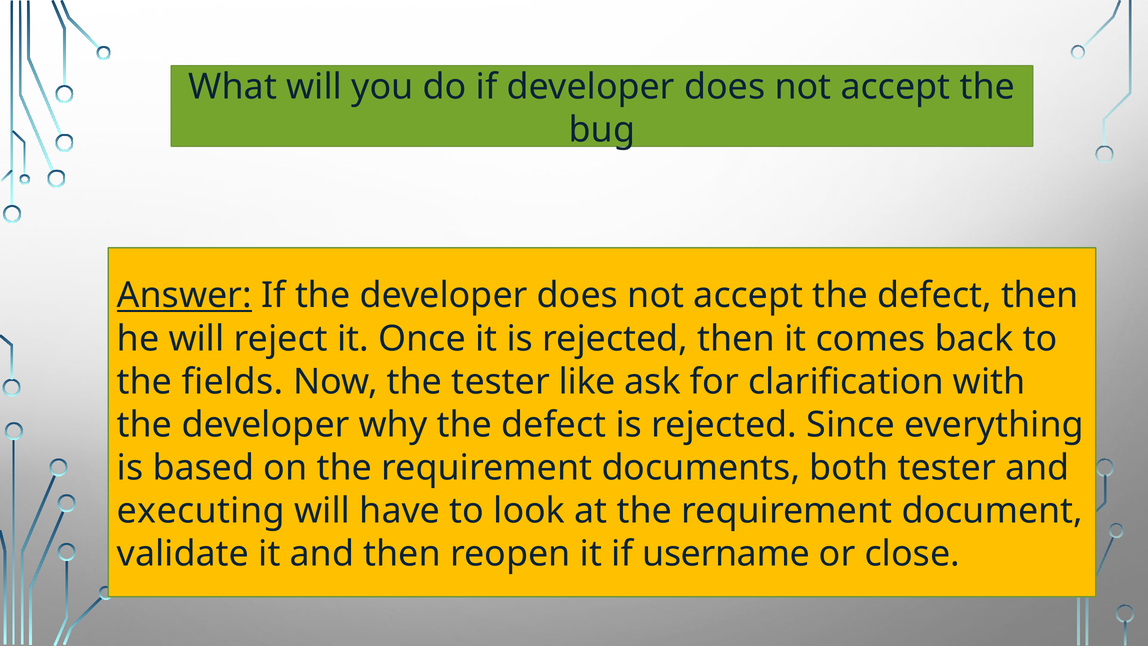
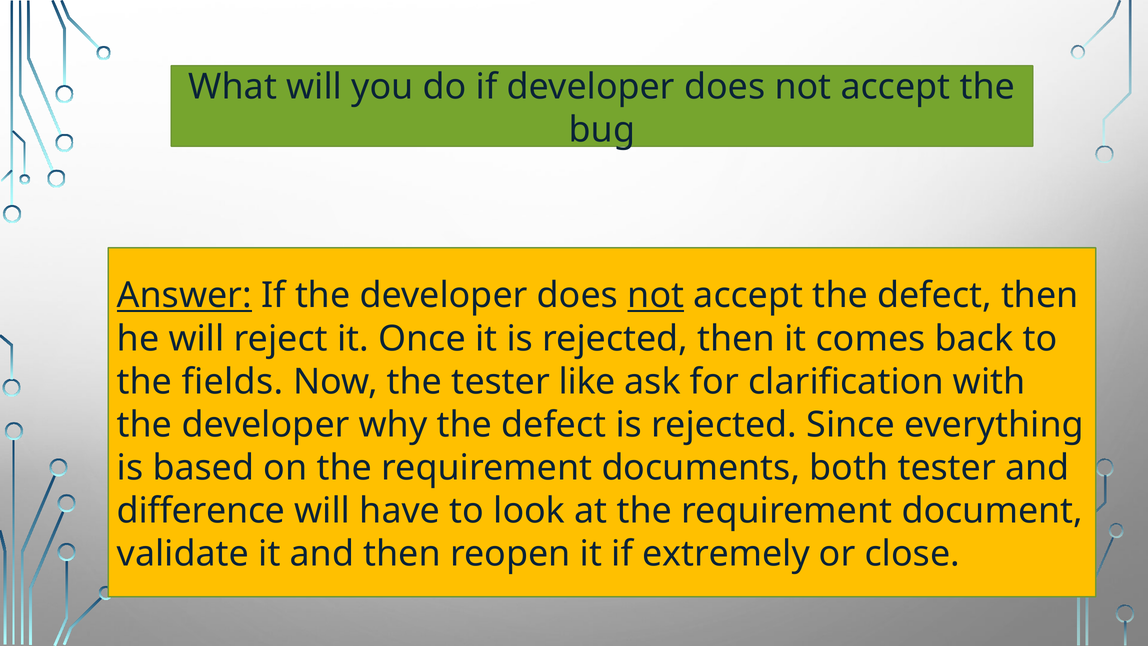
not at (656, 295) underline: none -> present
executing: executing -> difference
username: username -> extremely
